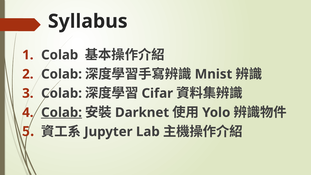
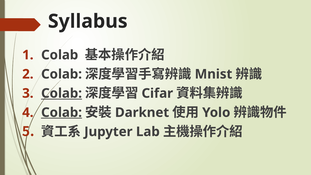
Colab at (62, 93) underline: none -> present
